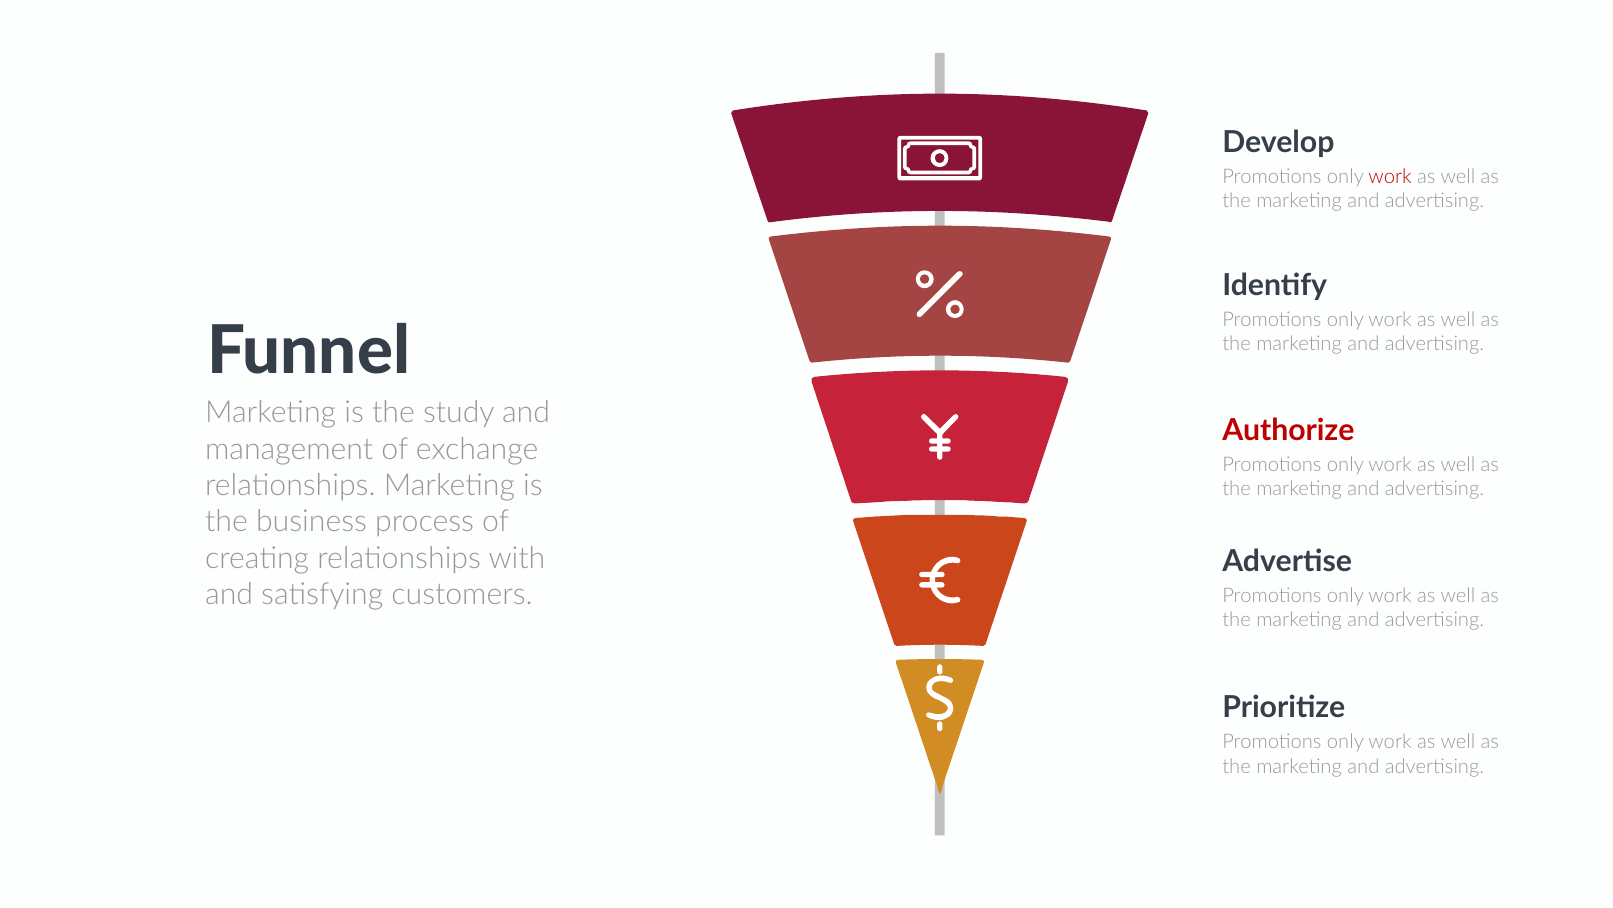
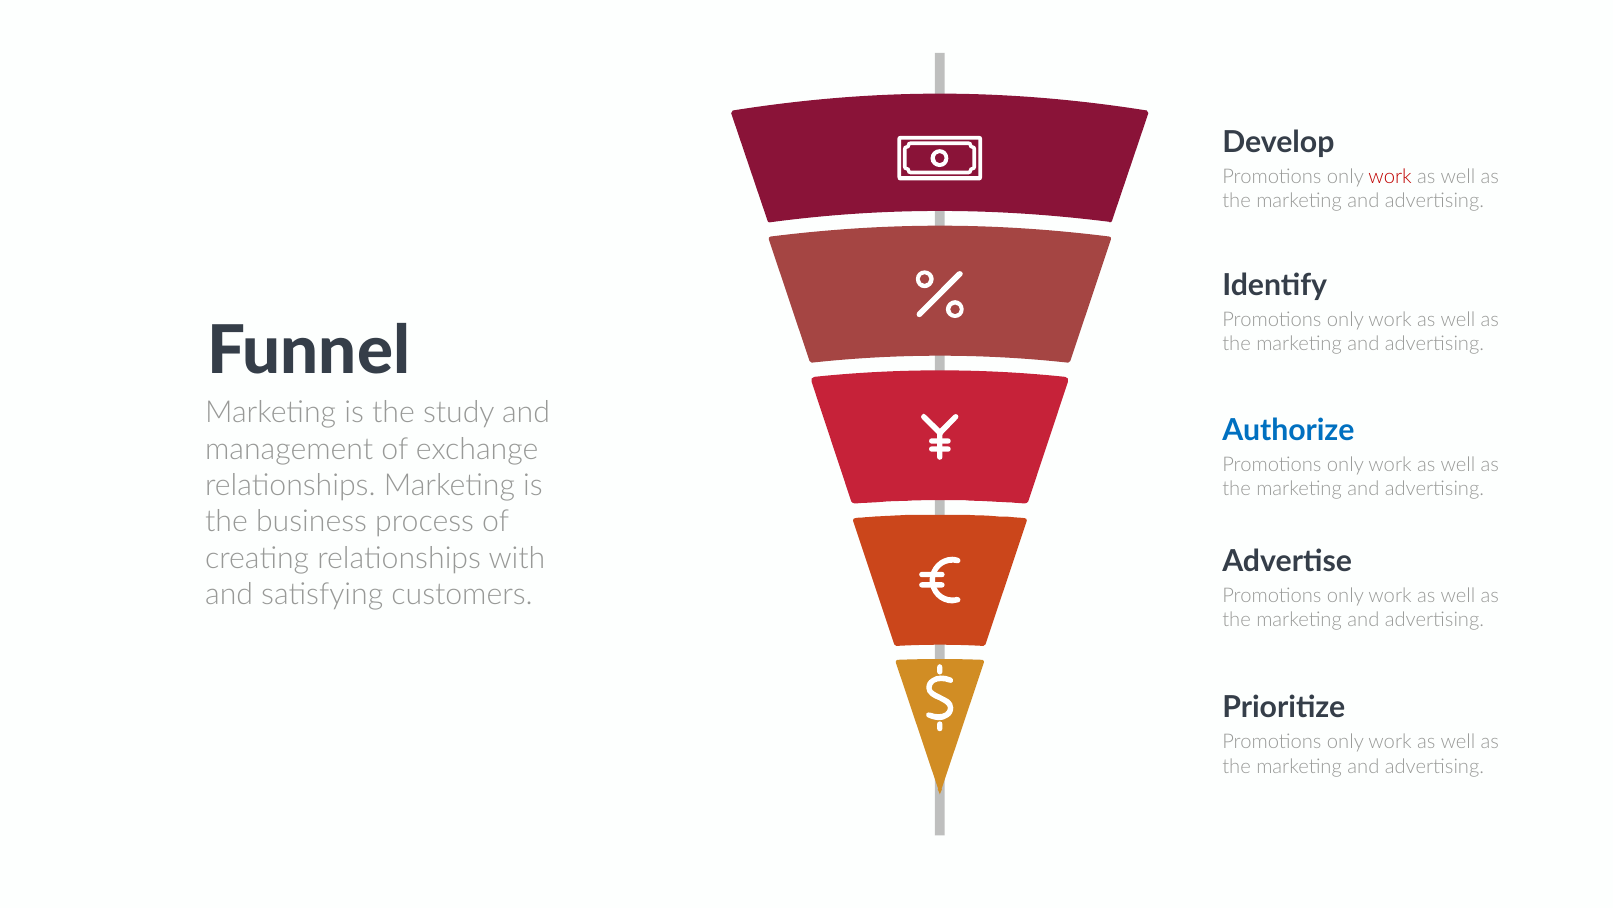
Authorize colour: red -> blue
